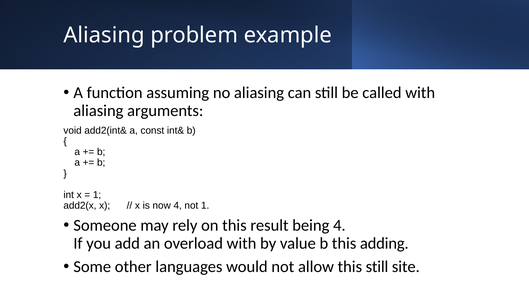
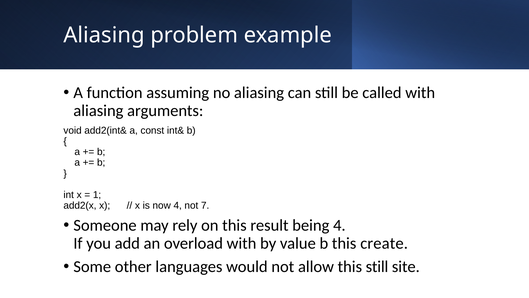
not 1: 1 -> 7
adding: adding -> create
